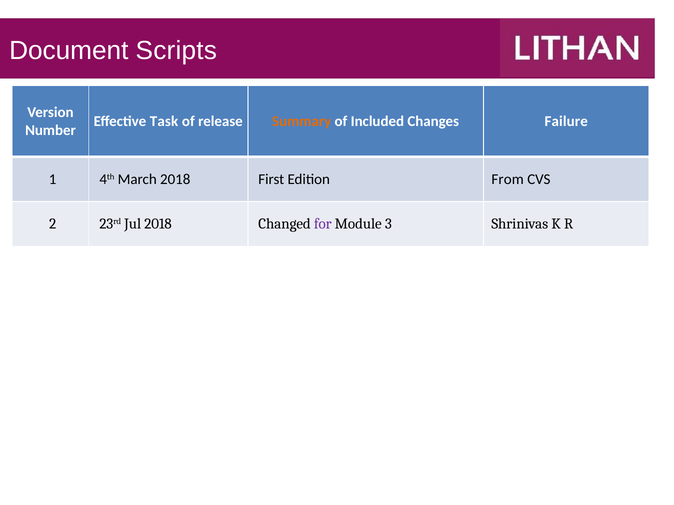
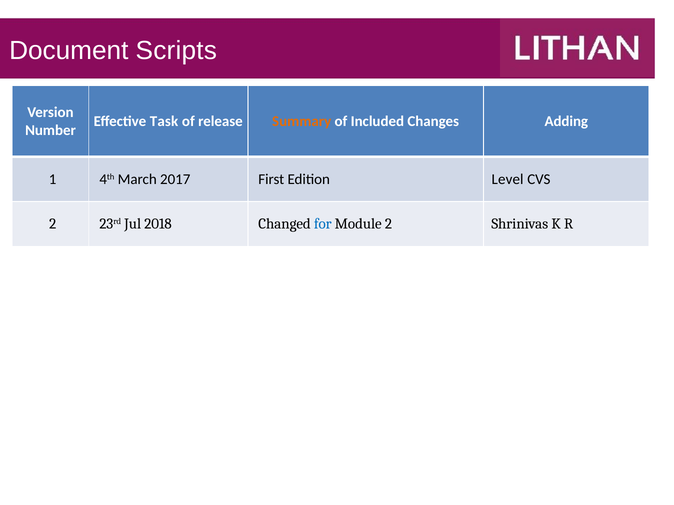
Failure: Failure -> Adding
March 2018: 2018 -> 2017
From: From -> Level
for colour: purple -> blue
Module 3: 3 -> 2
